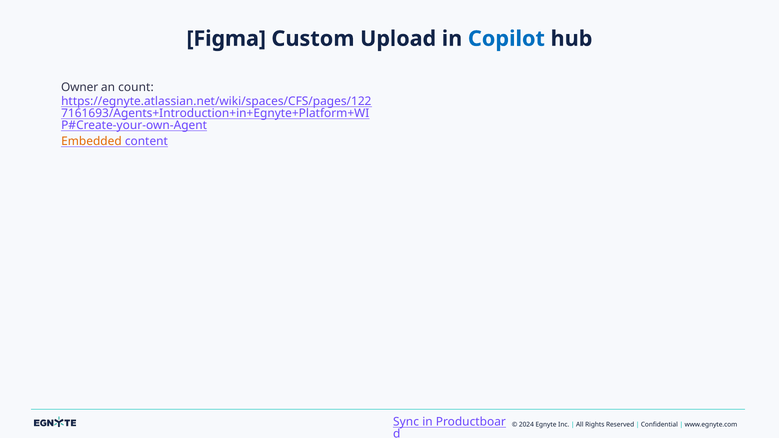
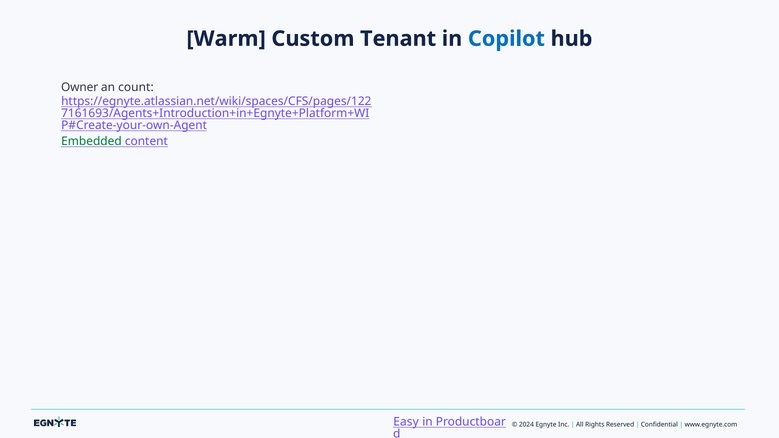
Figma: Figma -> Warm
Upload: Upload -> Tenant
Embedded colour: orange -> green
Sync: Sync -> Easy
